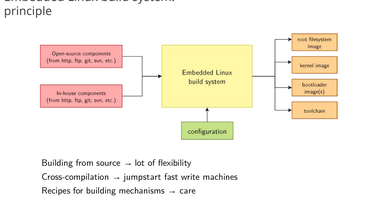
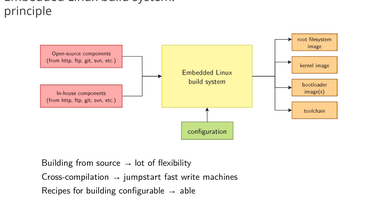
mechanisms: mechanisms -> configurable
care: care -> able
